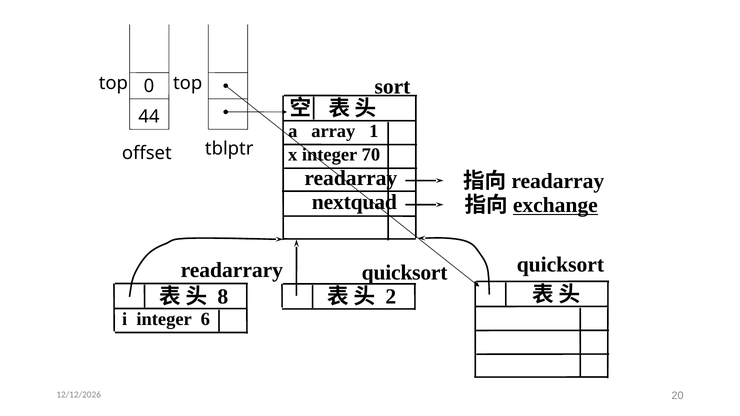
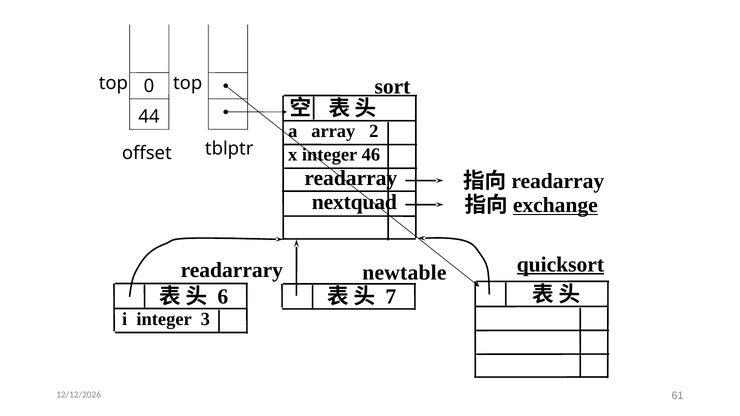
1: 1 -> 2
70: 70 -> 46
quicksort at (560, 265) underline: none -> present
quicksort at (405, 273): quicksort -> newtable
8: 8 -> 6
2: 2 -> 7
6: 6 -> 3
20: 20 -> 61
